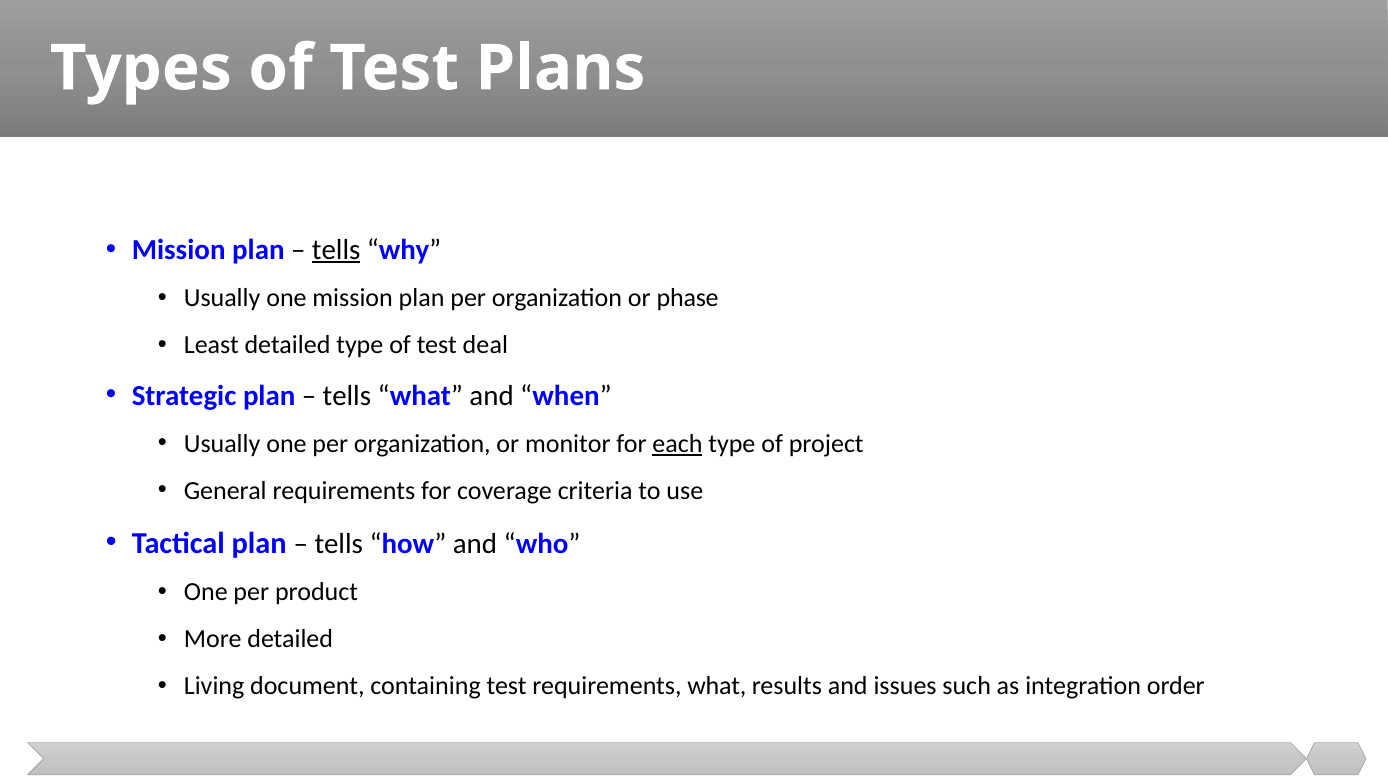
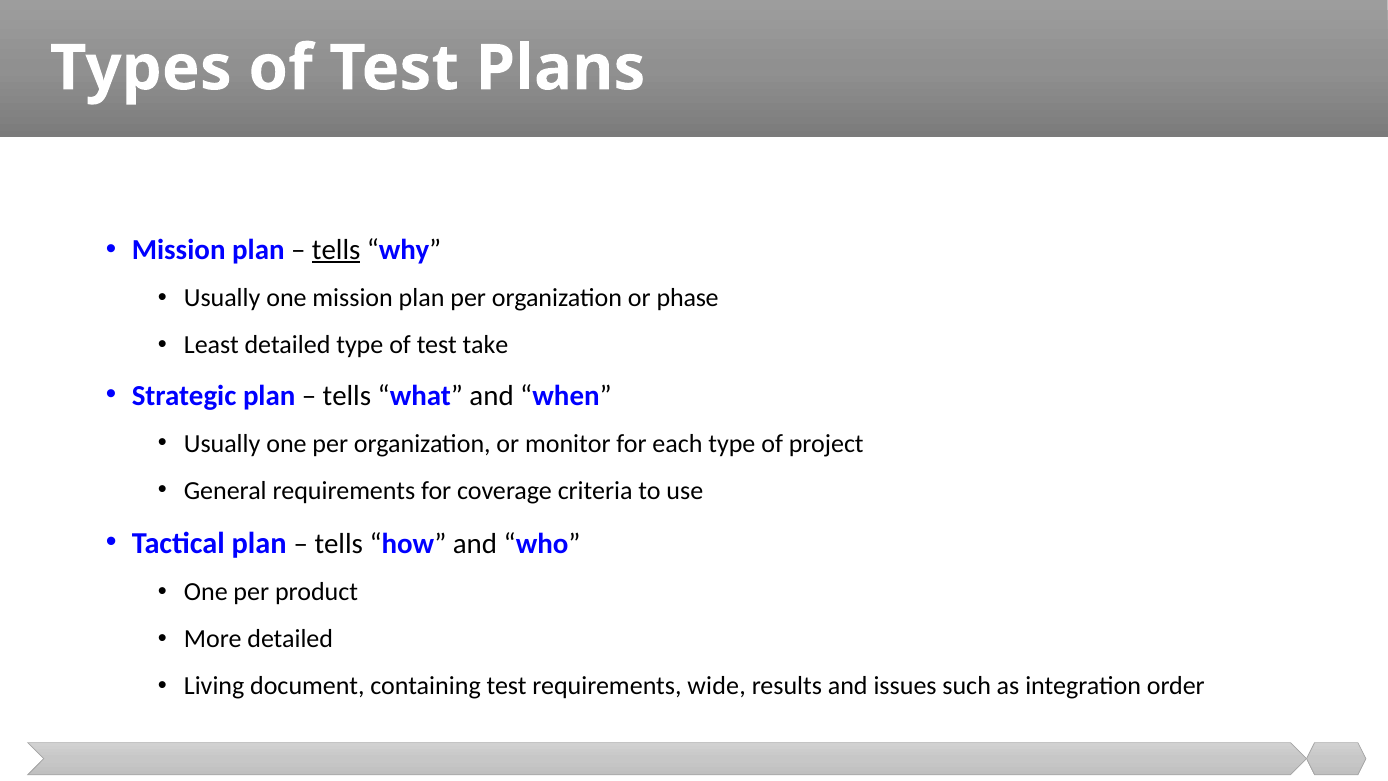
deal: deal -> take
each underline: present -> none
requirements what: what -> wide
